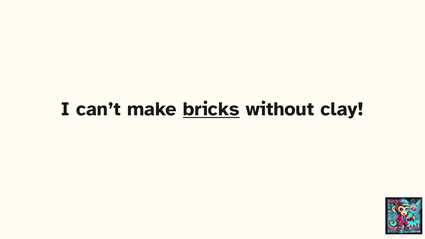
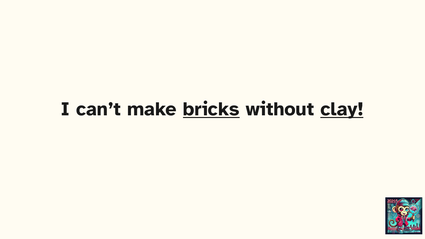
clay underline: none -> present
